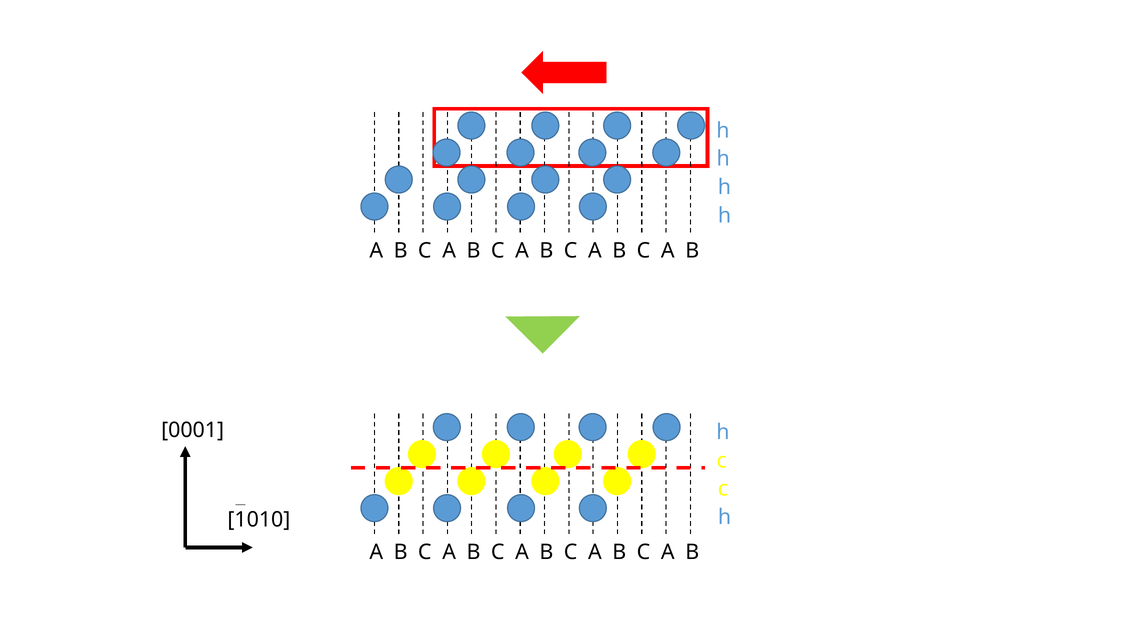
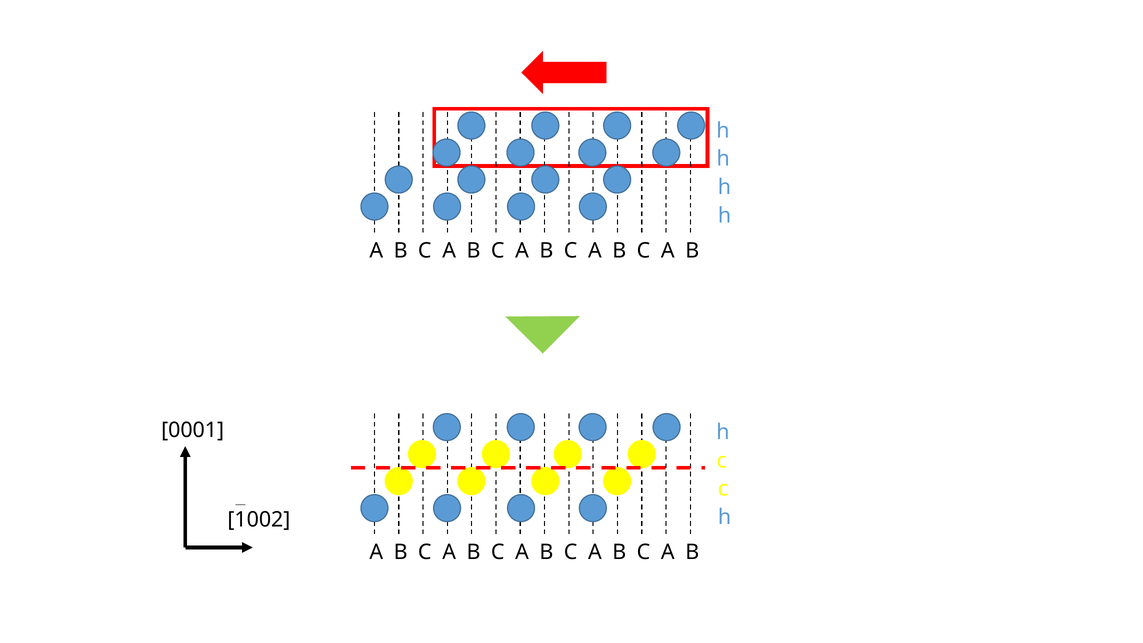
1010: 1010 -> 1002
